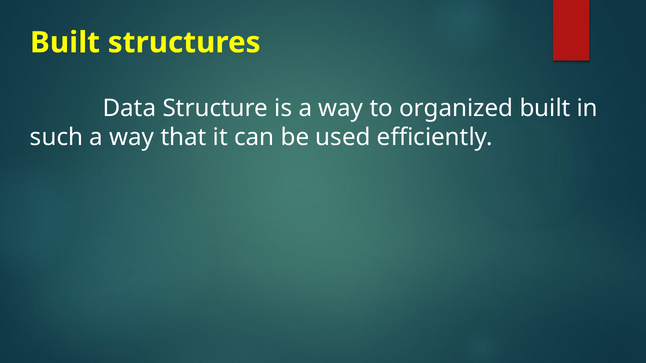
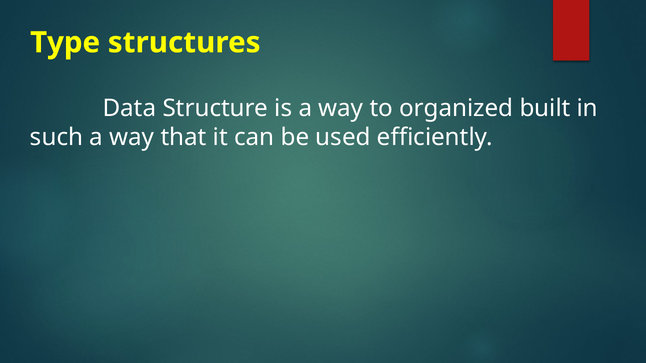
Built at (65, 43): Built -> Type
